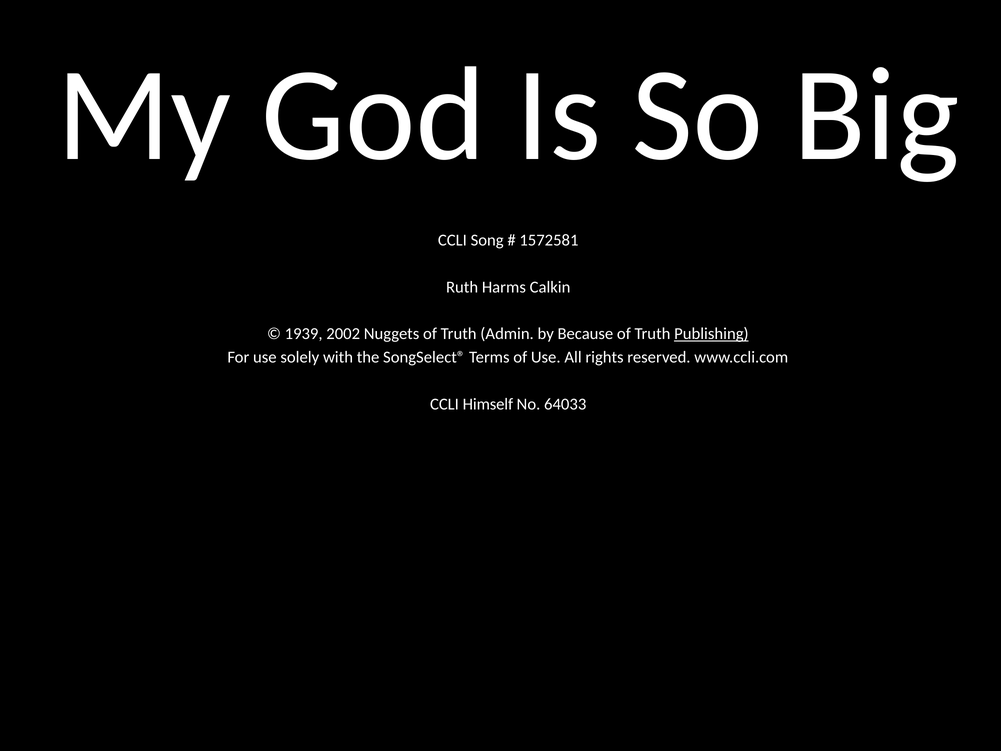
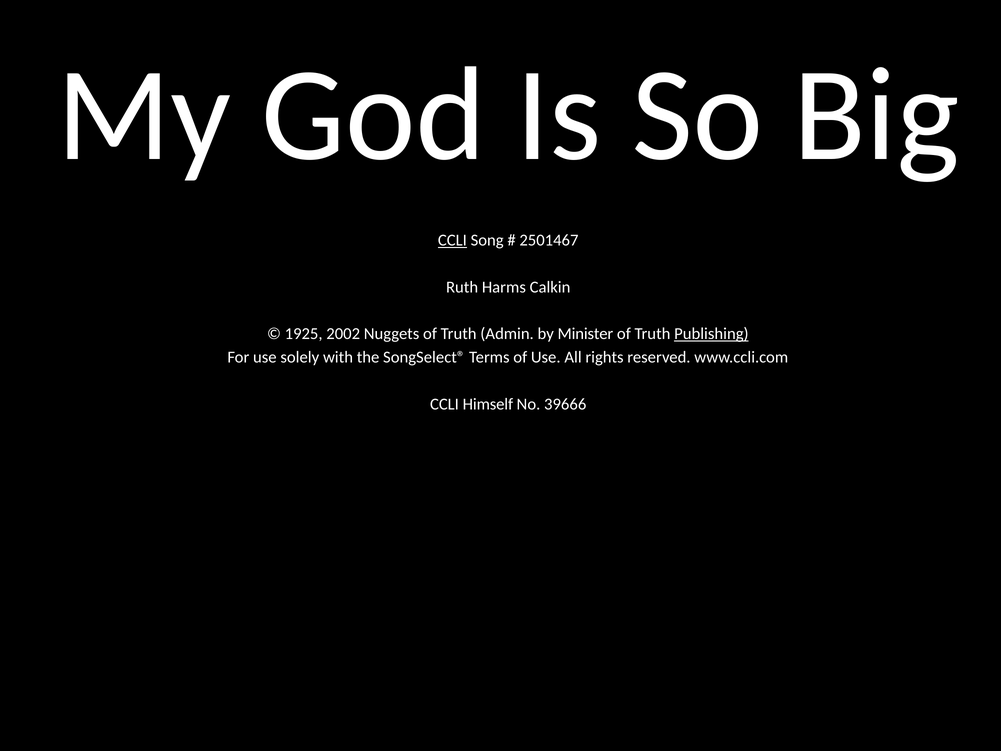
CCLI at (452, 240) underline: none -> present
1572581: 1572581 -> 2501467
1939: 1939 -> 1925
Because: Because -> Minister
64033: 64033 -> 39666
